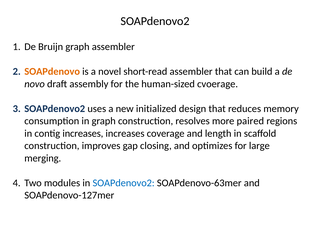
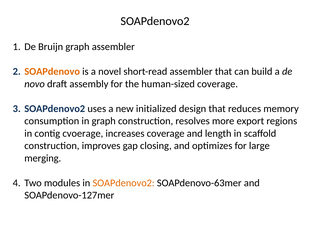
human-sized cvoerage: cvoerage -> coverage
paired: paired -> export
contig increases: increases -> cvoerage
SOAPdenovo2 at (124, 183) colour: blue -> orange
